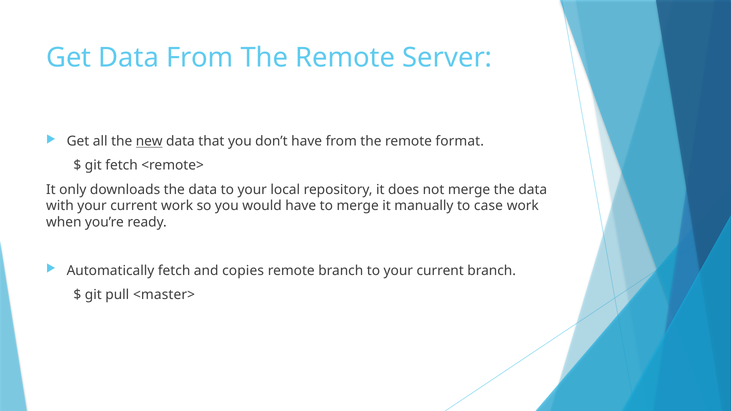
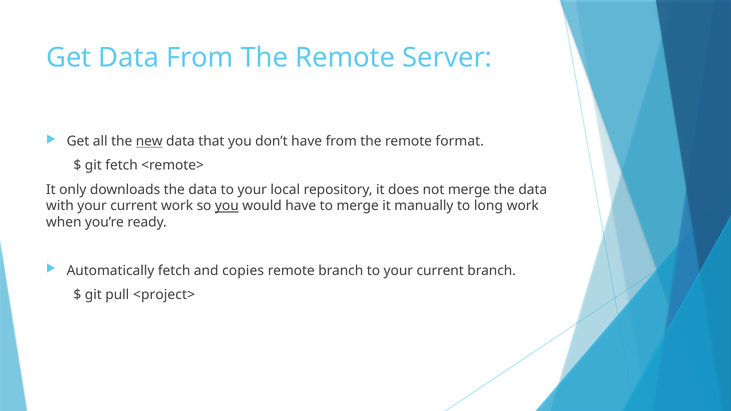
you at (227, 206) underline: none -> present
case: case -> long
<master>: <master> -> <project>
